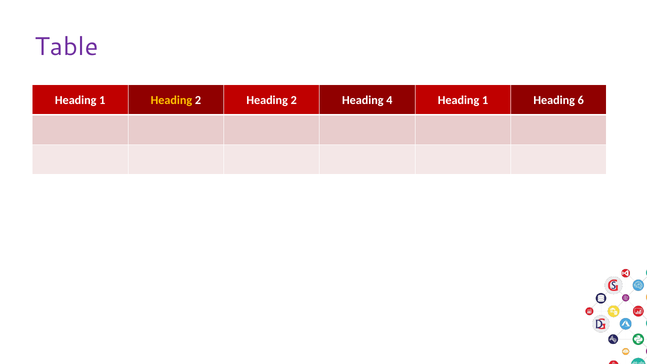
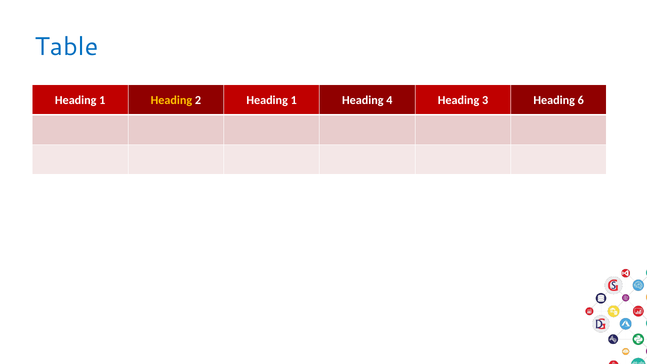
Table colour: purple -> blue
2 Heading 2: 2 -> 1
4 Heading 1: 1 -> 3
